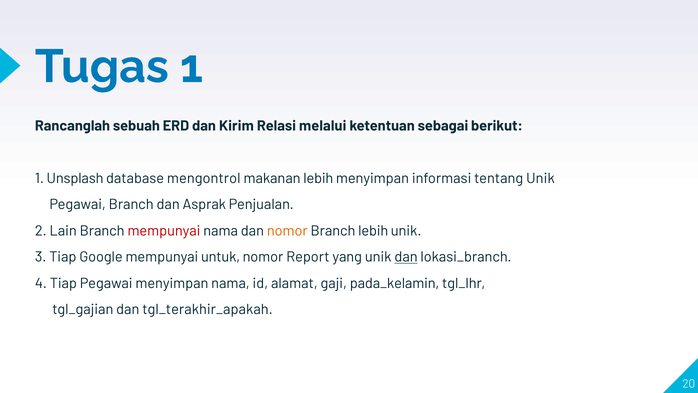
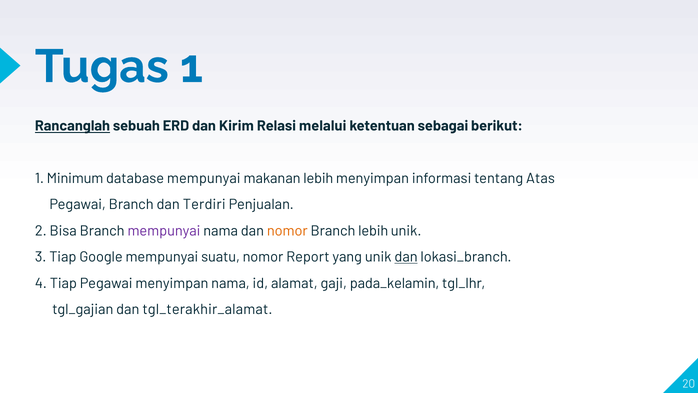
Rancanglah underline: none -> present
Unsplash: Unsplash -> Minimum
database mengontrol: mengontrol -> mempunyai
tentang Unik: Unik -> Atas
Asprak: Asprak -> Terdiri
Lain: Lain -> Bisa
mempunyai at (164, 231) colour: red -> purple
untuk: untuk -> suatu
tgl_terakhir_apakah: tgl_terakhir_apakah -> tgl_terakhir_alamat
